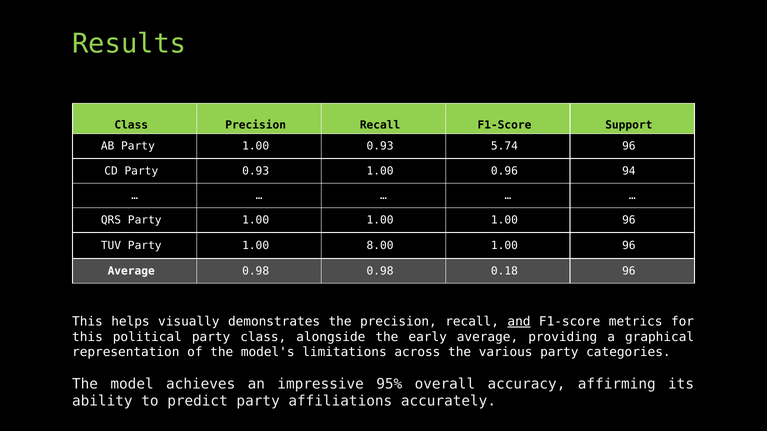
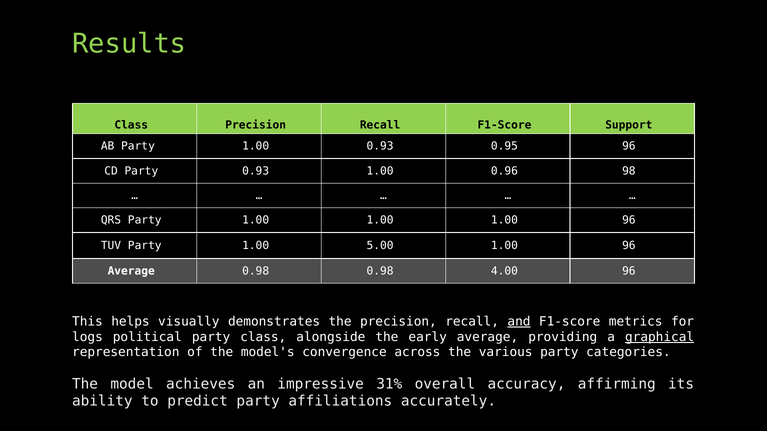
5.74: 5.74 -> 0.95
94: 94 -> 98
8.00: 8.00 -> 5.00
0.18: 0.18 -> 4.00
this at (87, 337): this -> logs
graphical underline: none -> present
limitations: limitations -> convergence
95%: 95% -> 31%
